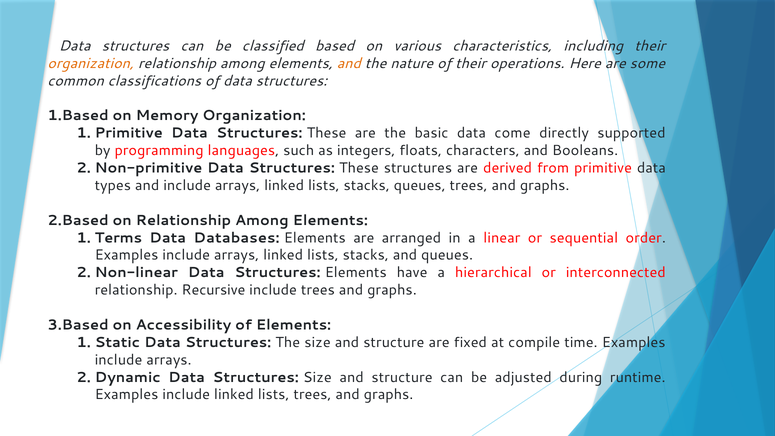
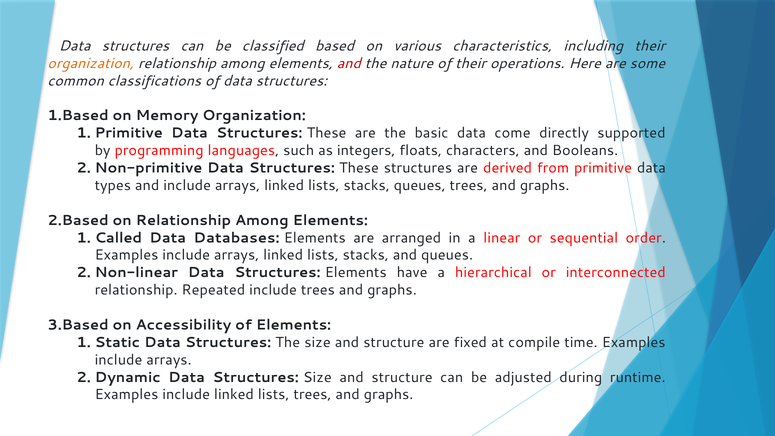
and at (349, 63) colour: orange -> red
Terms: Terms -> Called
Recursive: Recursive -> Repeated
